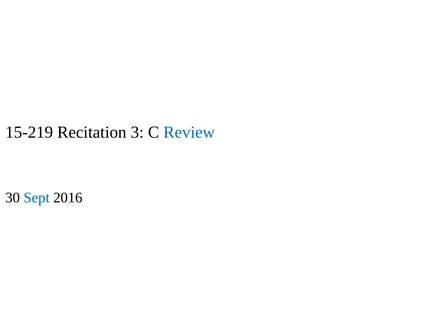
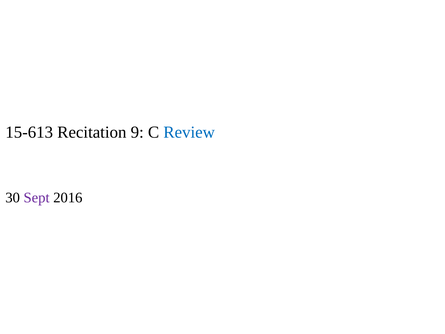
15-219: 15-219 -> 15-613
3: 3 -> 9
Sept colour: blue -> purple
